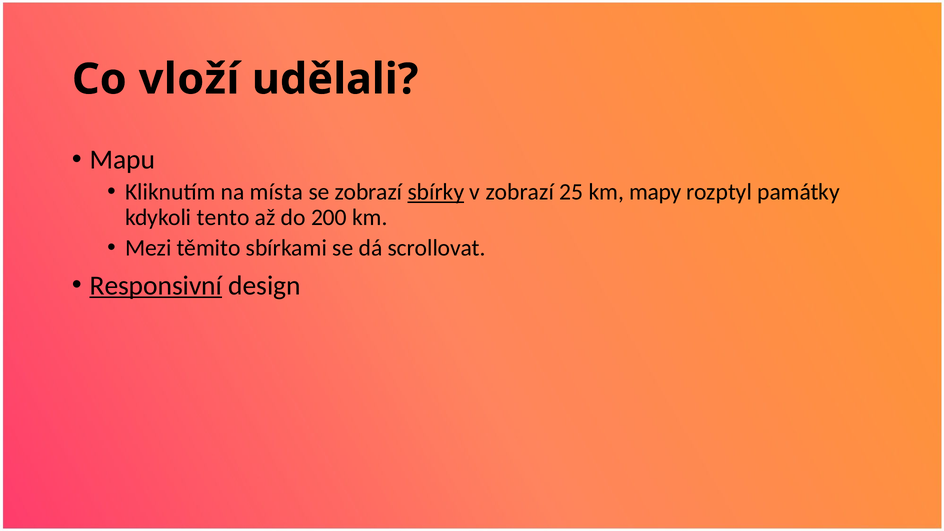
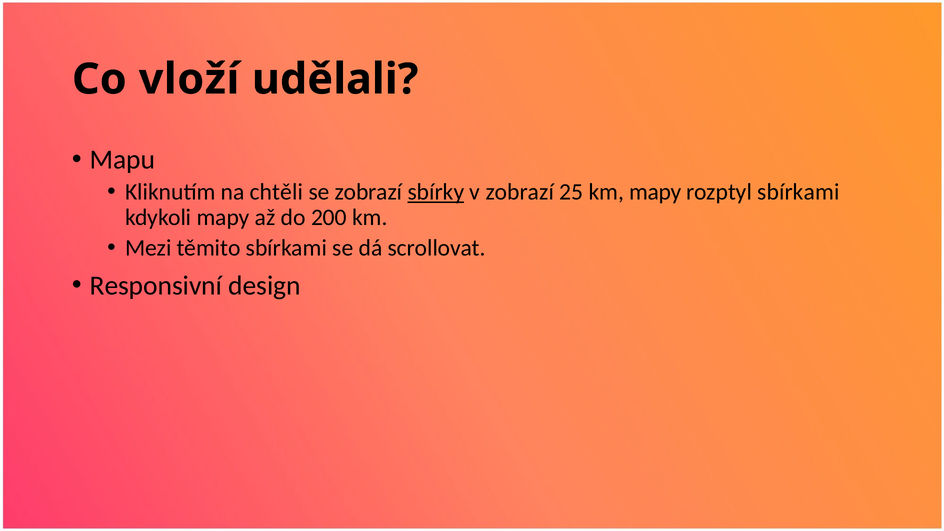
místa: místa -> chtěli
rozptyl památky: památky -> sbírkami
kdykoli tento: tento -> mapy
Responsivní underline: present -> none
